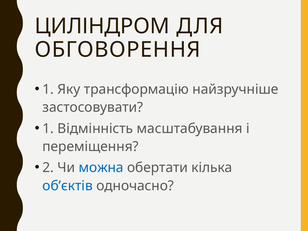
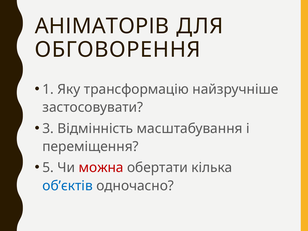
ЦИЛІНДРОМ: ЦИЛІНДРОМ -> АНІМАТОРІВ
1 at (48, 129): 1 -> 3
2: 2 -> 5
можна colour: blue -> red
